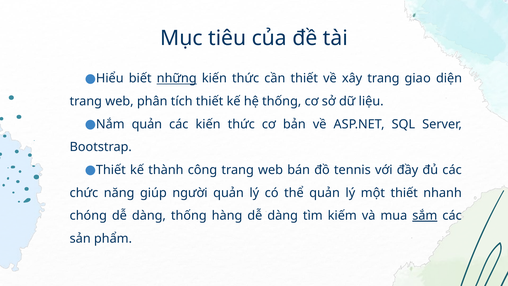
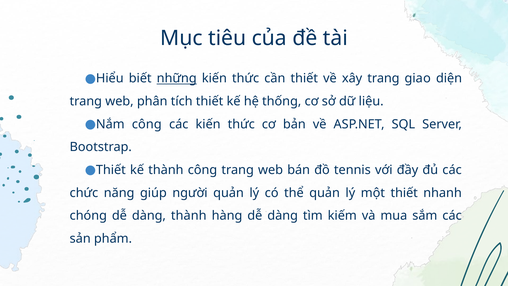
Nắm quản: quản -> công
dàng thống: thống -> thành
sắm underline: present -> none
